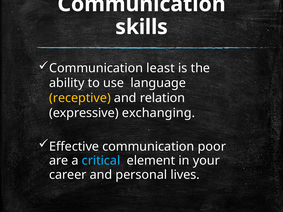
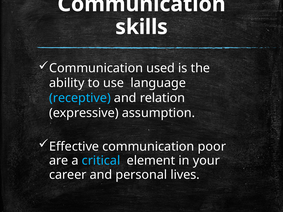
least: least -> used
receptive colour: yellow -> light blue
exchanging: exchanging -> assumption
